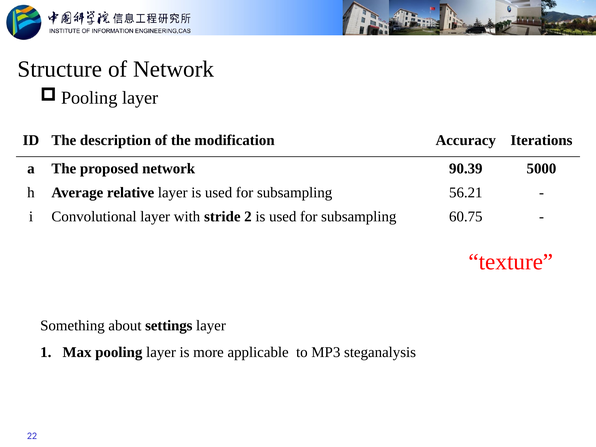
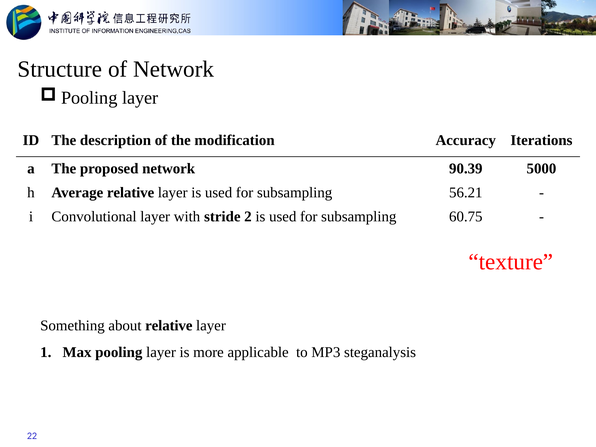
about settings: settings -> relative
